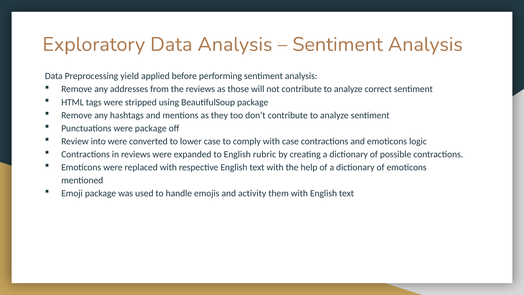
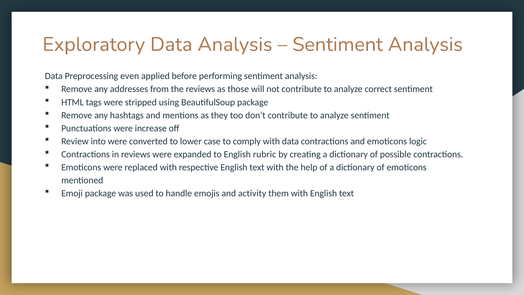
yield: yield -> even
were package: package -> increase
with case: case -> data
